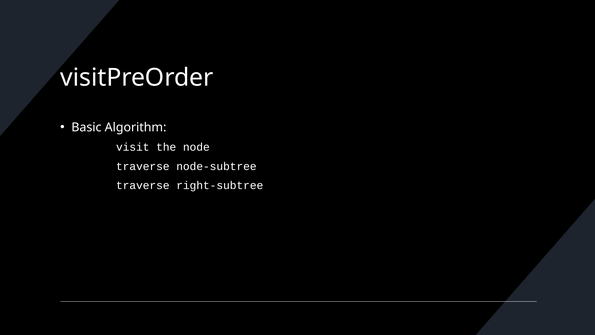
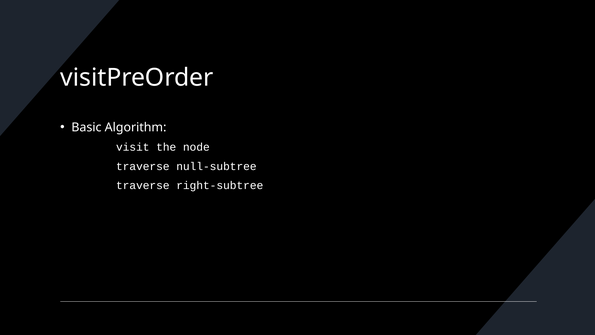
node-subtree: node-subtree -> null-subtree
